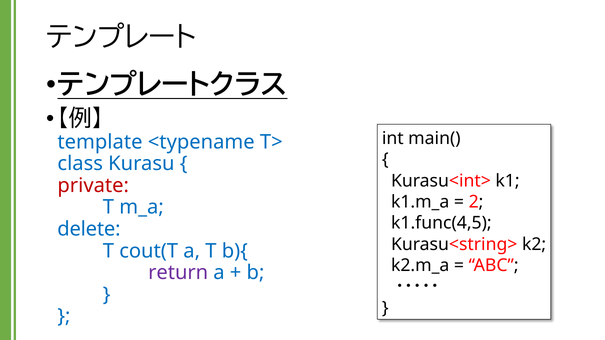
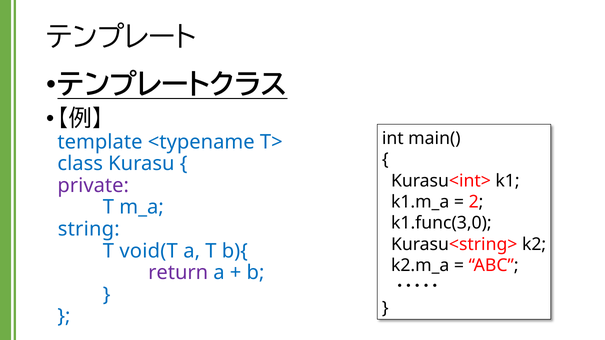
private colour: red -> purple
k1.func(4,5: k1.func(4,5 -> k1.func(3,0
delete: delete -> string
cout(T: cout(T -> void(T
